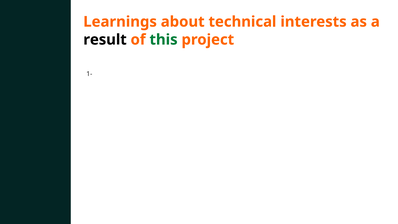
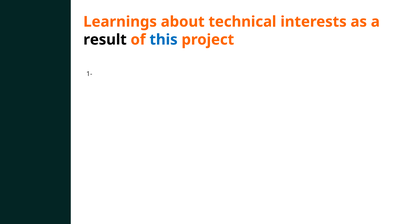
this colour: green -> blue
